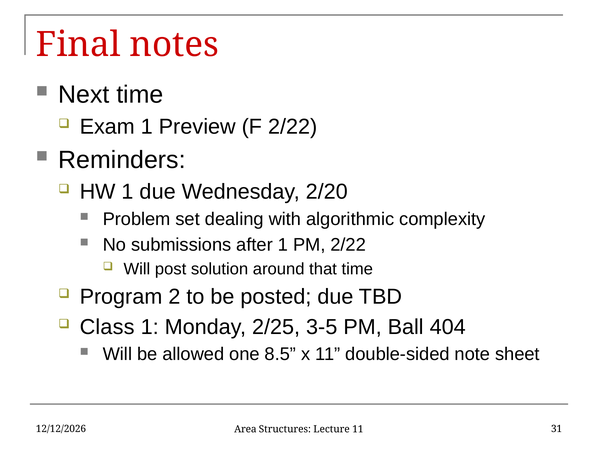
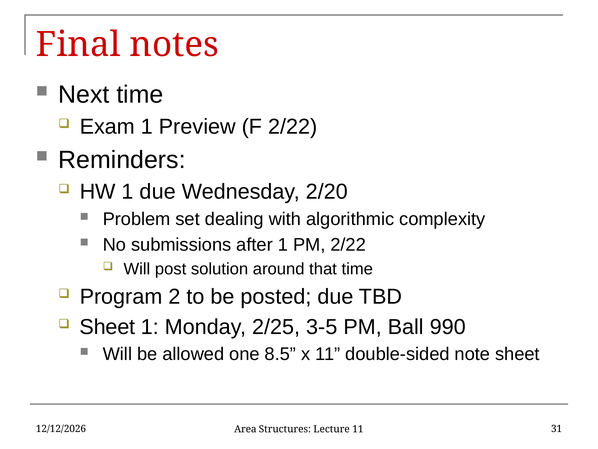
Class at (107, 327): Class -> Sheet
404: 404 -> 990
